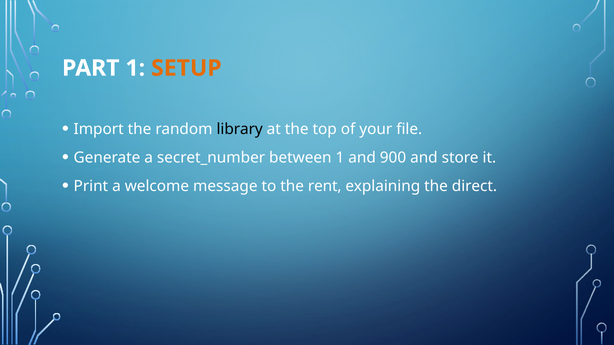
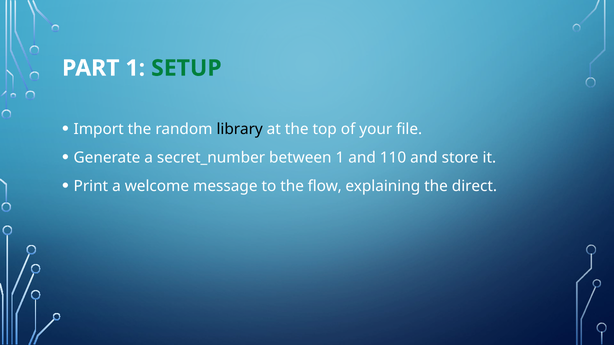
SETUP colour: orange -> green
900: 900 -> 110
rent: rent -> flow
